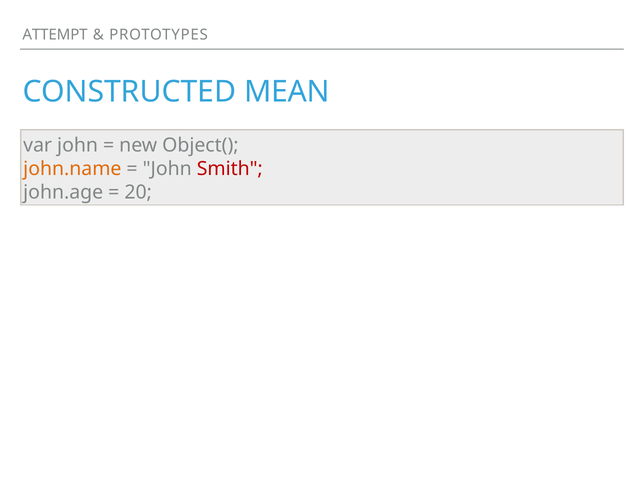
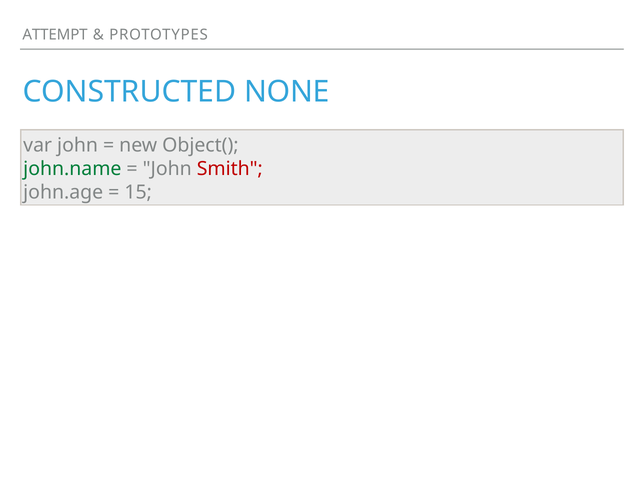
MEAN: MEAN -> NONE
john.name colour: orange -> green
20: 20 -> 15
